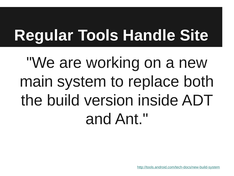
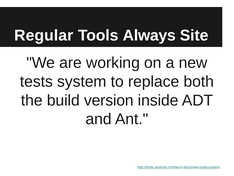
Handle: Handle -> Always
main: main -> tests
